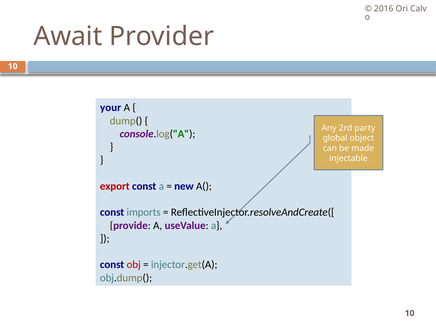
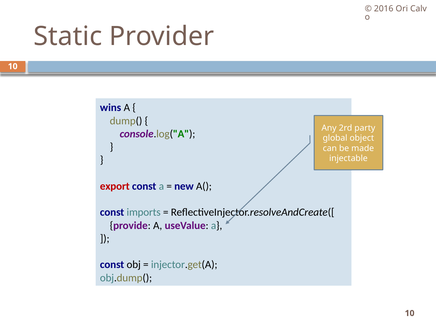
Await: Await -> Static
your: your -> wins
obj colour: red -> black
